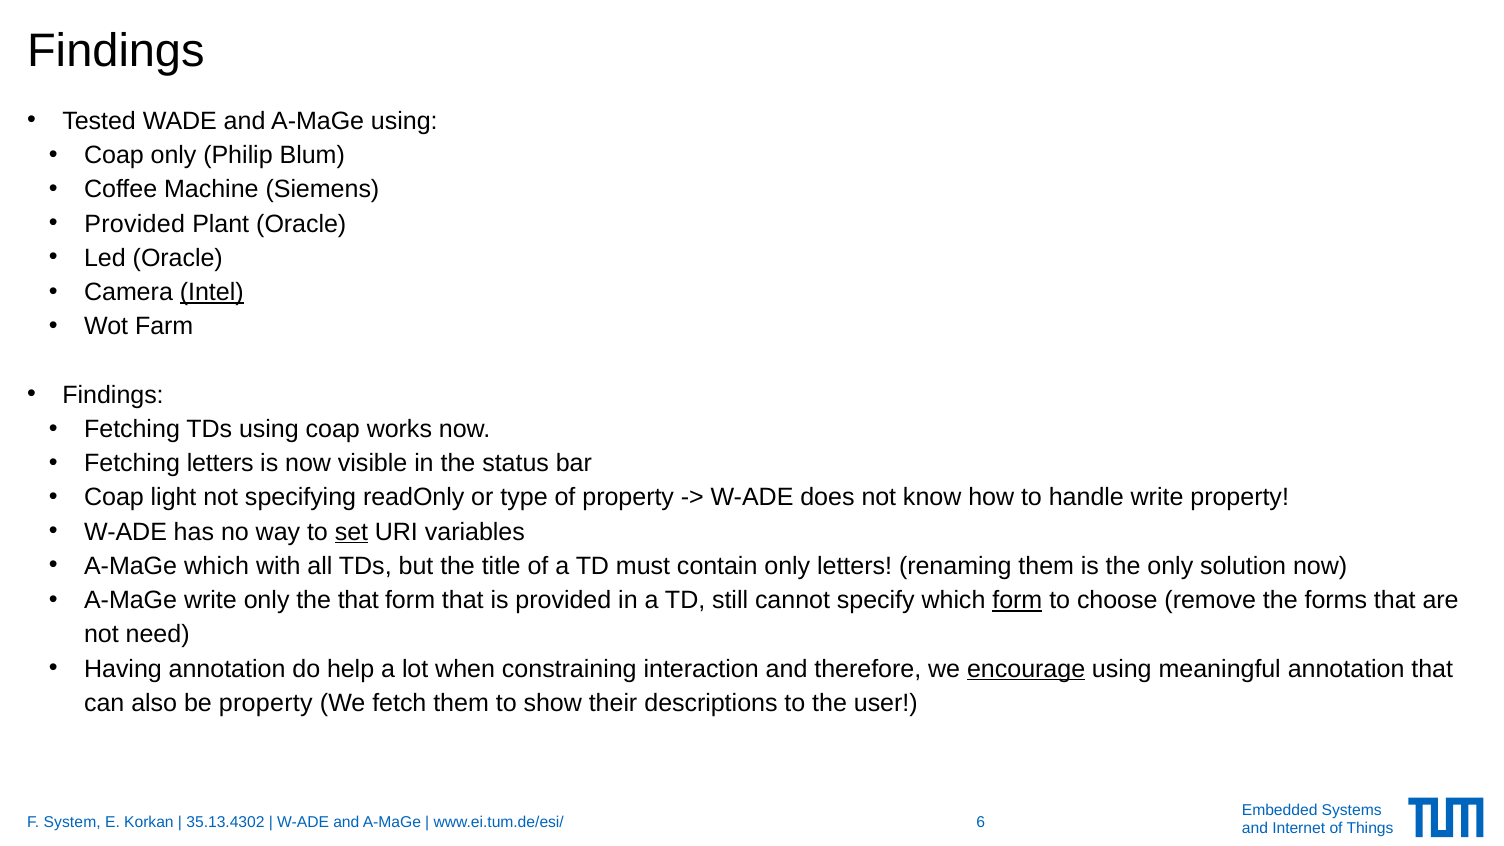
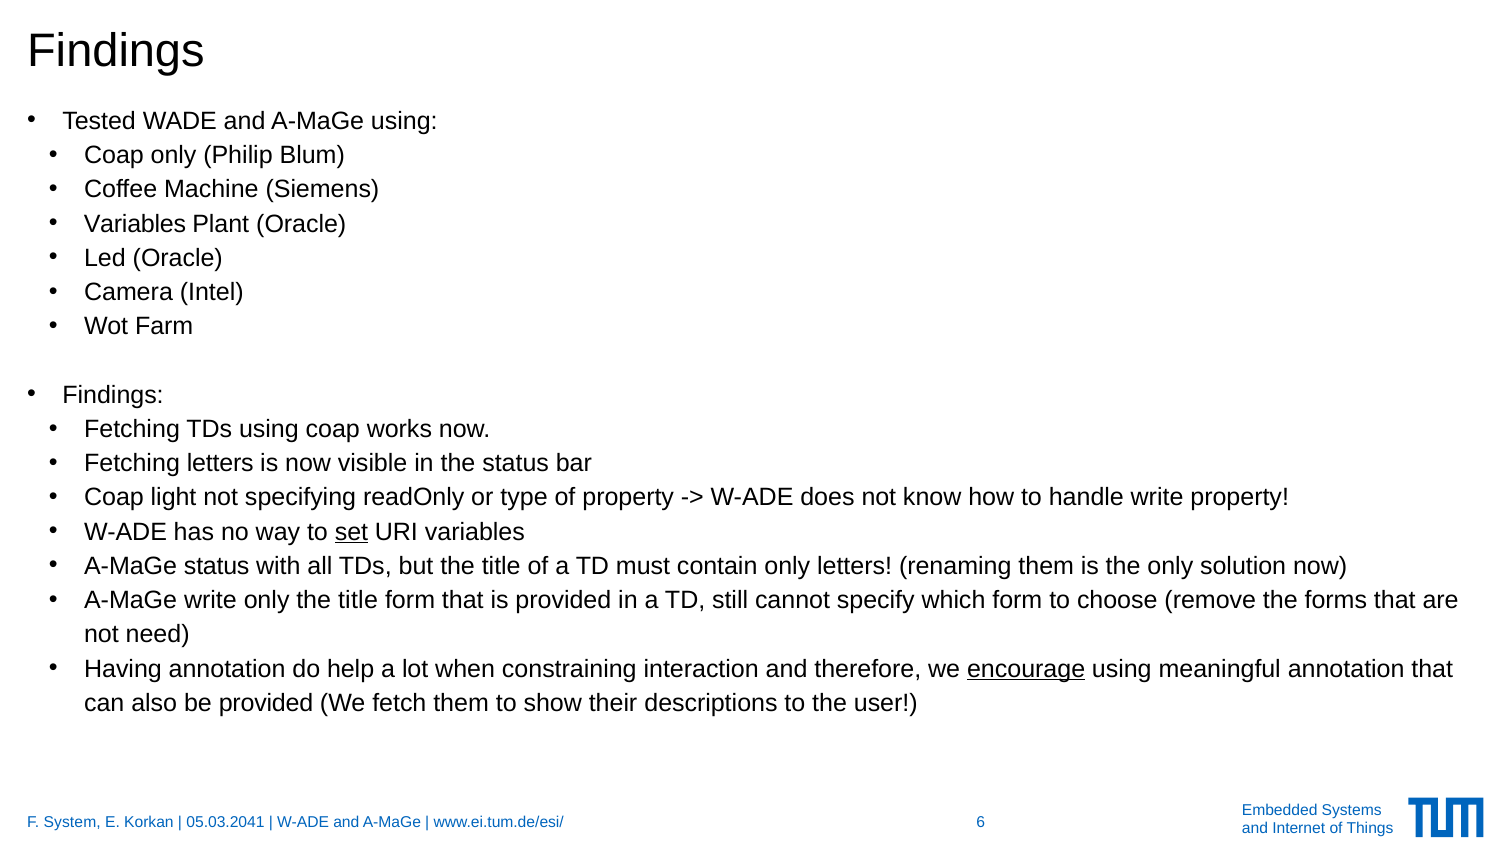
Provided at (135, 224): Provided -> Variables
Intel underline: present -> none
A-MaGe which: which -> status
only the that: that -> title
form at (1017, 600) underline: present -> none
be property: property -> provided
35.13.4302: 35.13.4302 -> 05.03.2041
